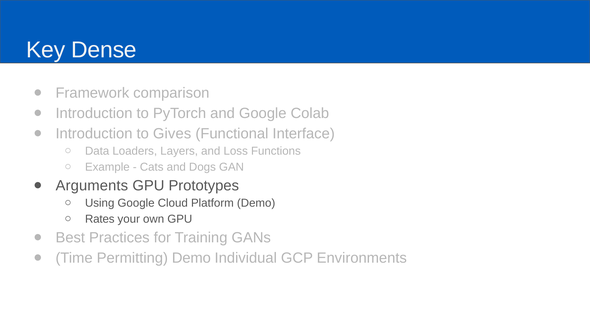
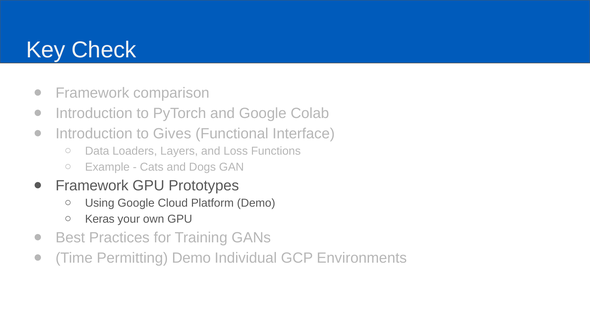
Dense: Dense -> Check
Arguments at (92, 185): Arguments -> Framework
Rates: Rates -> Keras
